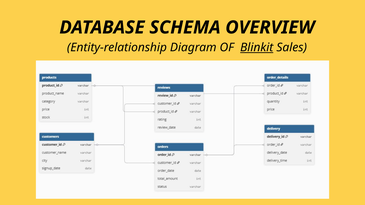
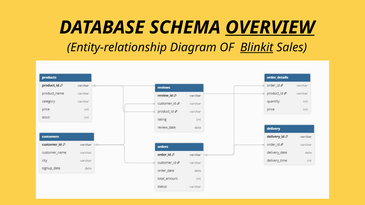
OVERVIEW underline: none -> present
